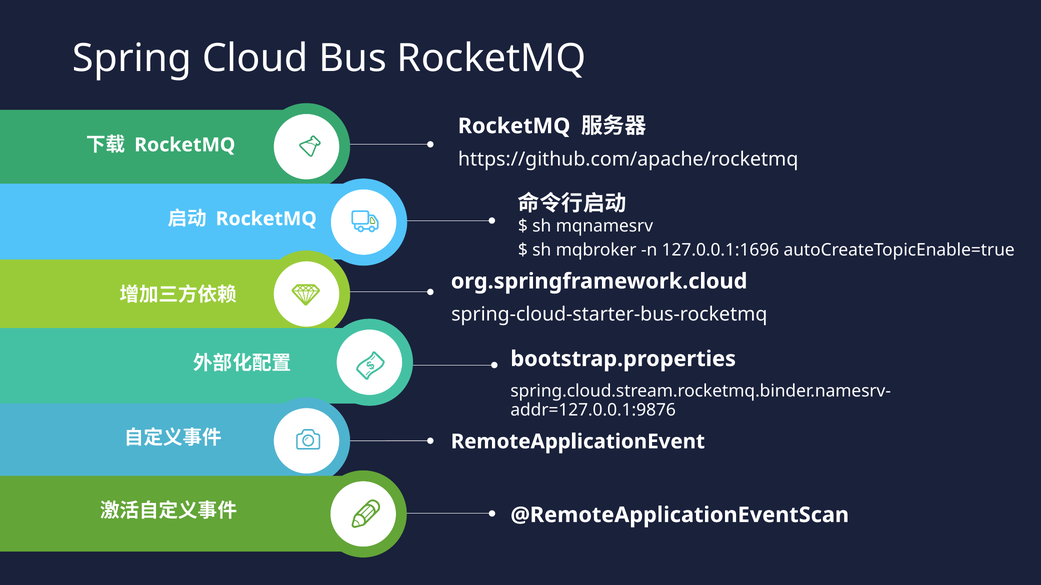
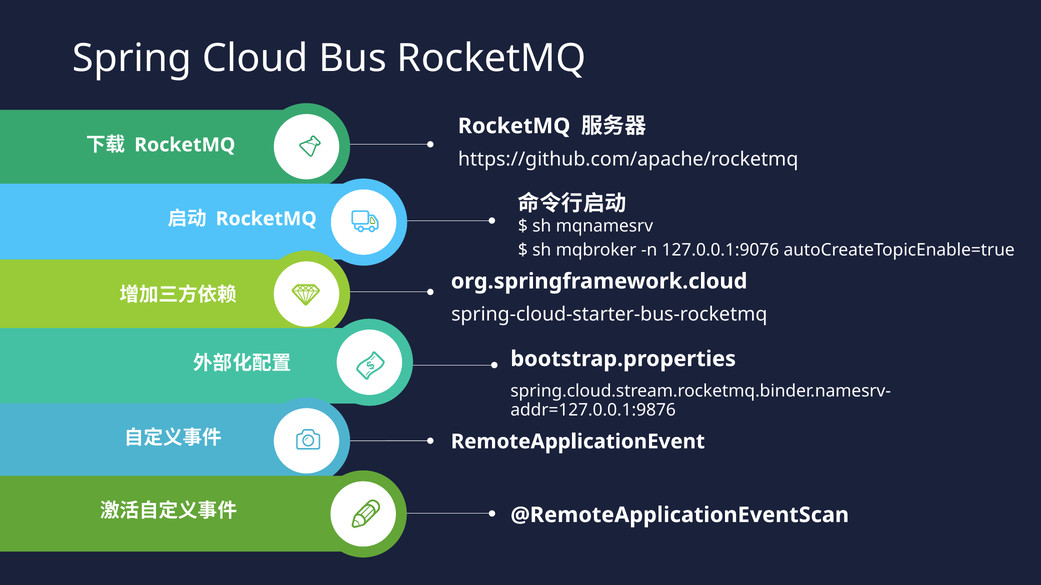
127.0.0.1:1696: 127.0.0.1:1696 -> 127.0.0.1:9076
